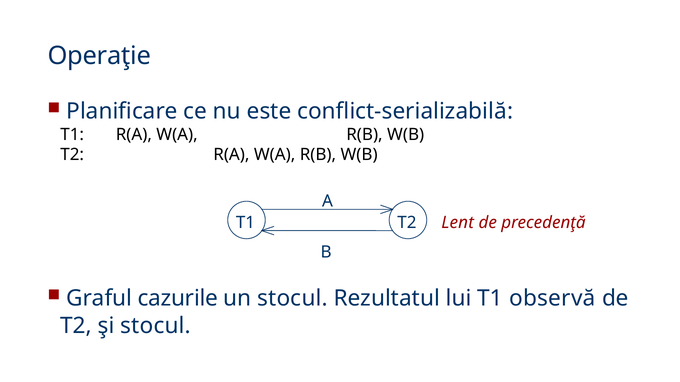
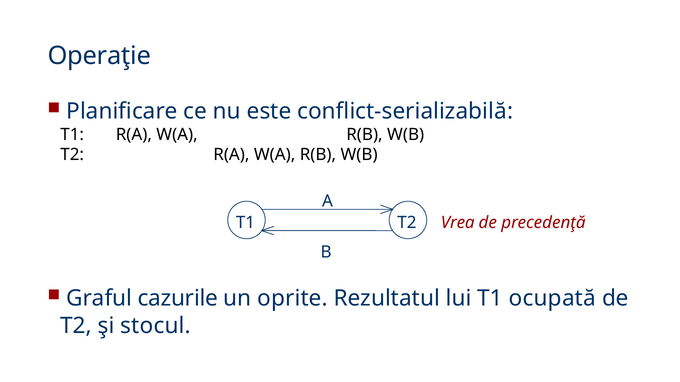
Lent: Lent -> Vrea
un stocul: stocul -> oprite
observă: observă -> ocupată
